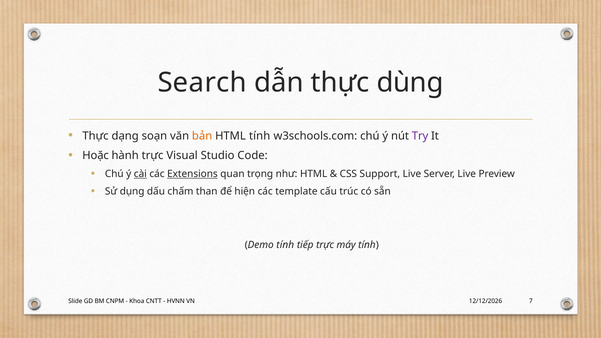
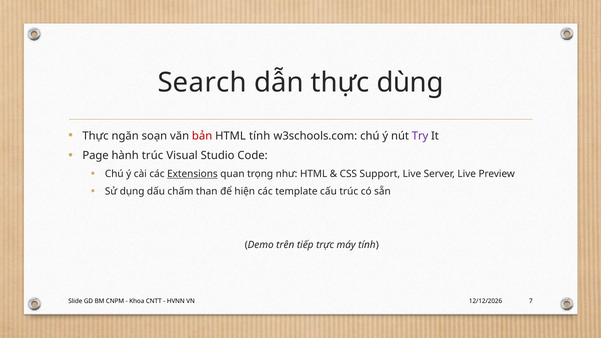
dạng: dạng -> ngăn
bản colour: orange -> red
Hoặc: Hoặc -> Page
hành trực: trực -> trúc
cài underline: present -> none
Demo tính: tính -> trên
